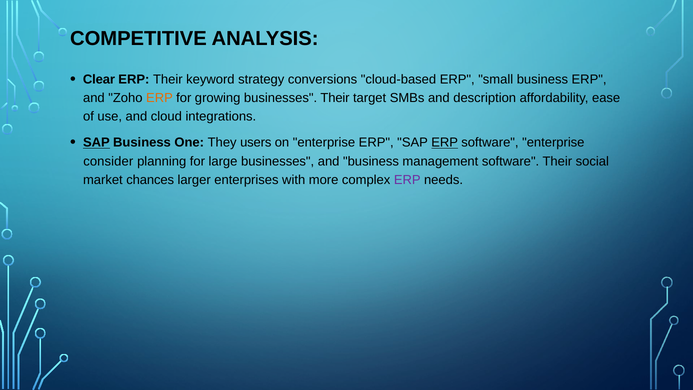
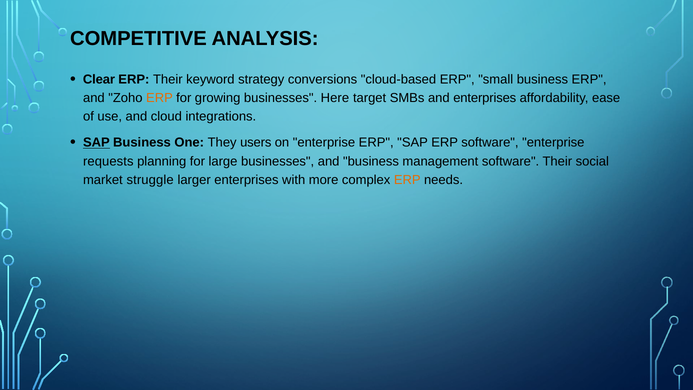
businesses Their: Their -> Here
and description: description -> enterprises
ERP at (445, 143) underline: present -> none
consider: consider -> requests
chances: chances -> struggle
ERP at (407, 180) colour: purple -> orange
